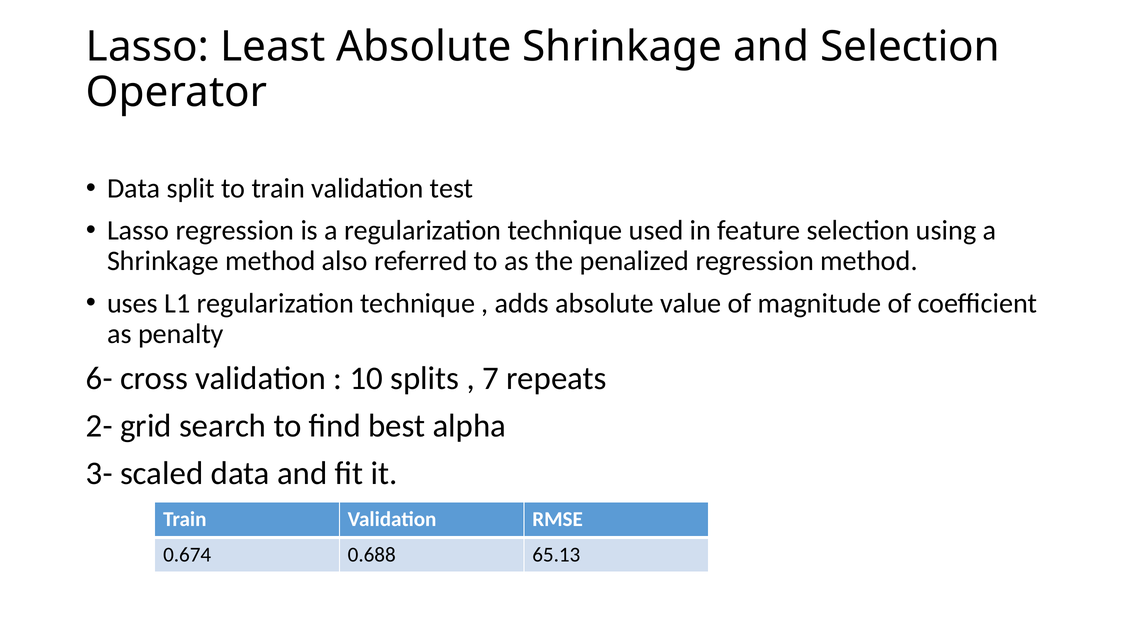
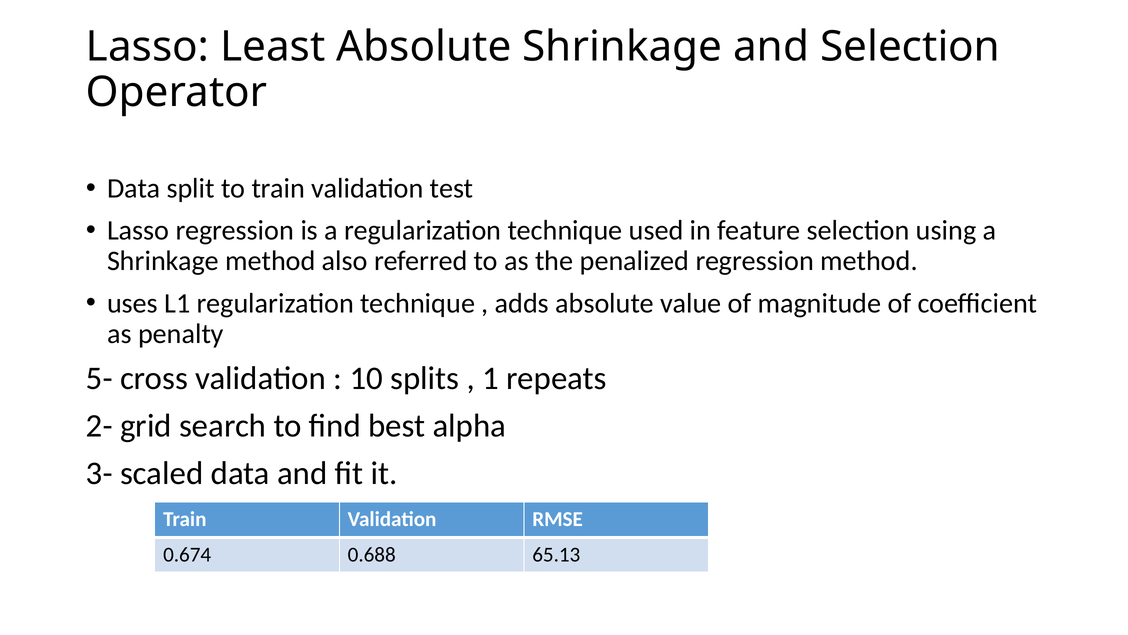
6-: 6- -> 5-
7: 7 -> 1
